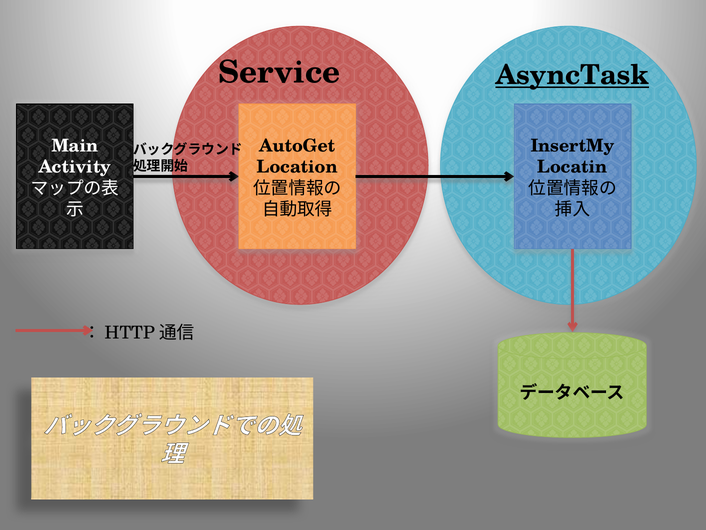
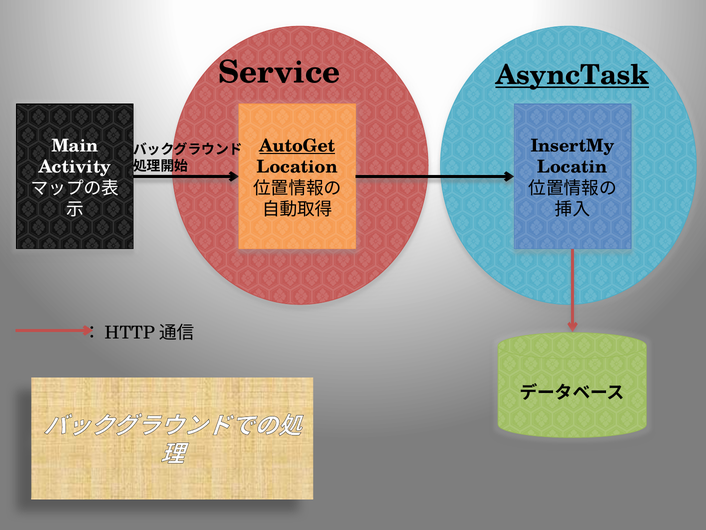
AutoGet underline: none -> present
